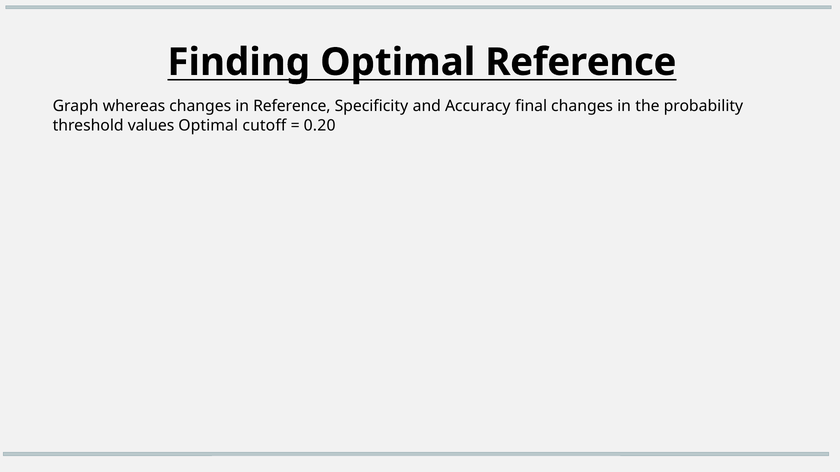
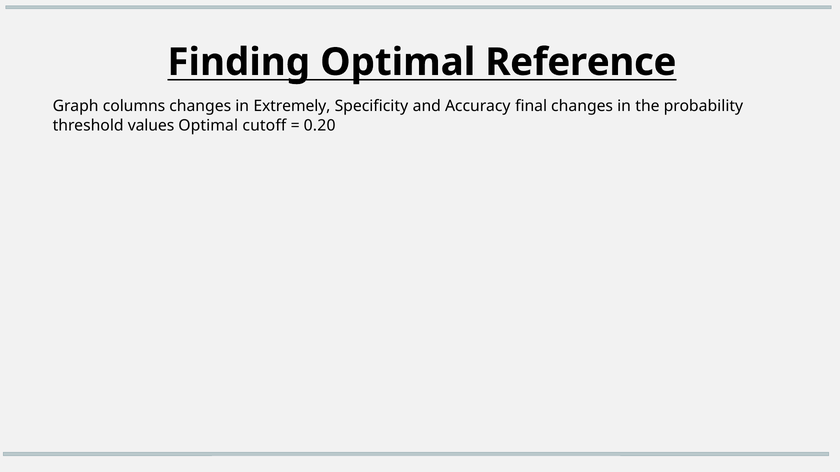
whereas: whereas -> columns
in Reference: Reference -> Extremely
